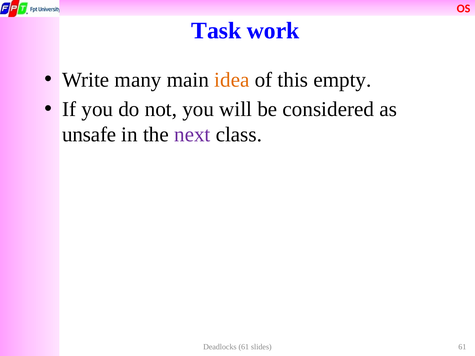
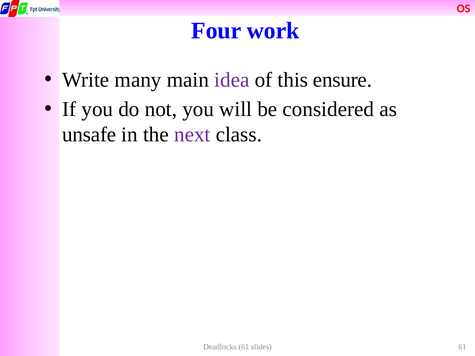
Task: Task -> Four
idea colour: orange -> purple
empty: empty -> ensure
